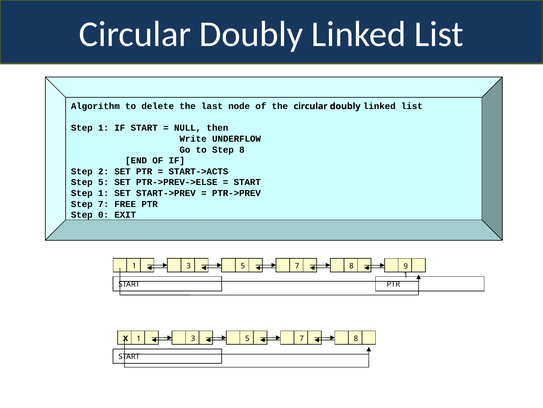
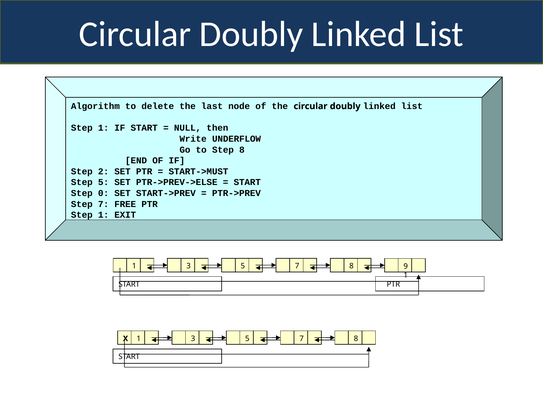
START->ACTS: START->ACTS -> START->MUST
1 at (103, 193): 1 -> 0
0 at (103, 215): 0 -> 1
